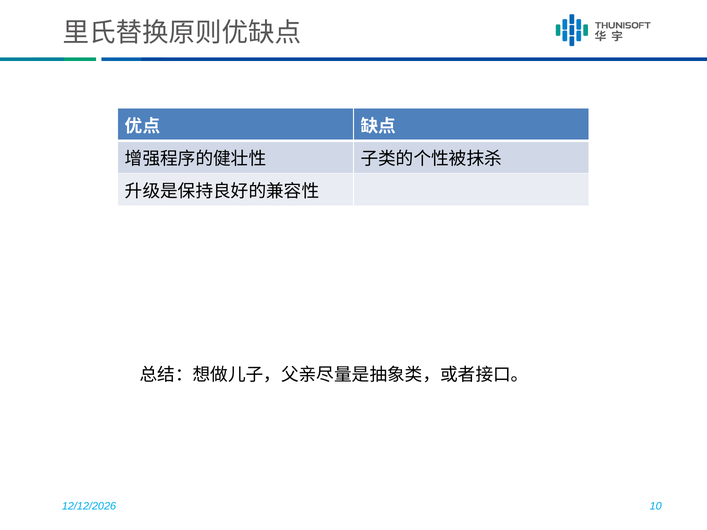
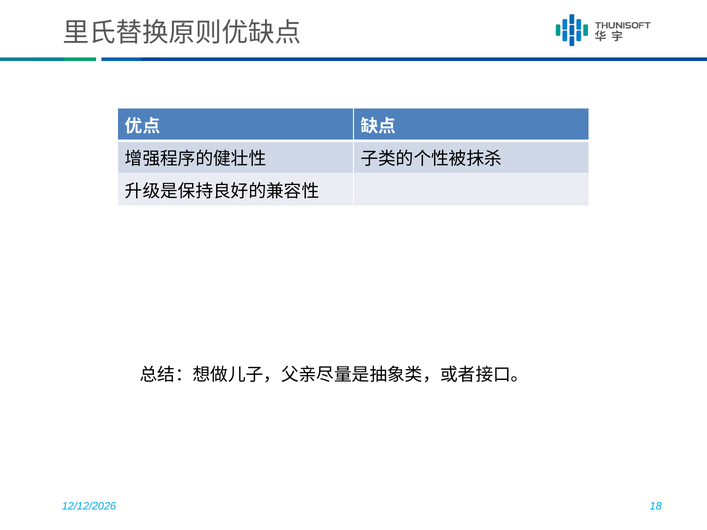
10: 10 -> 18
